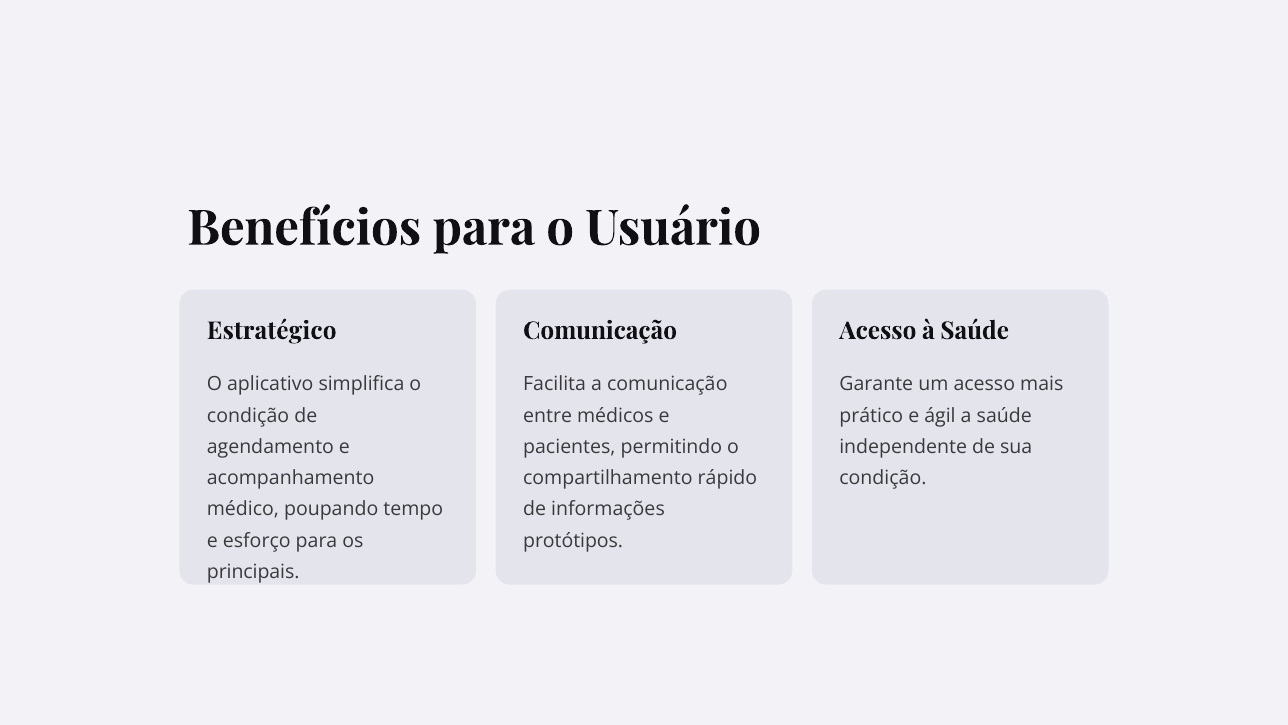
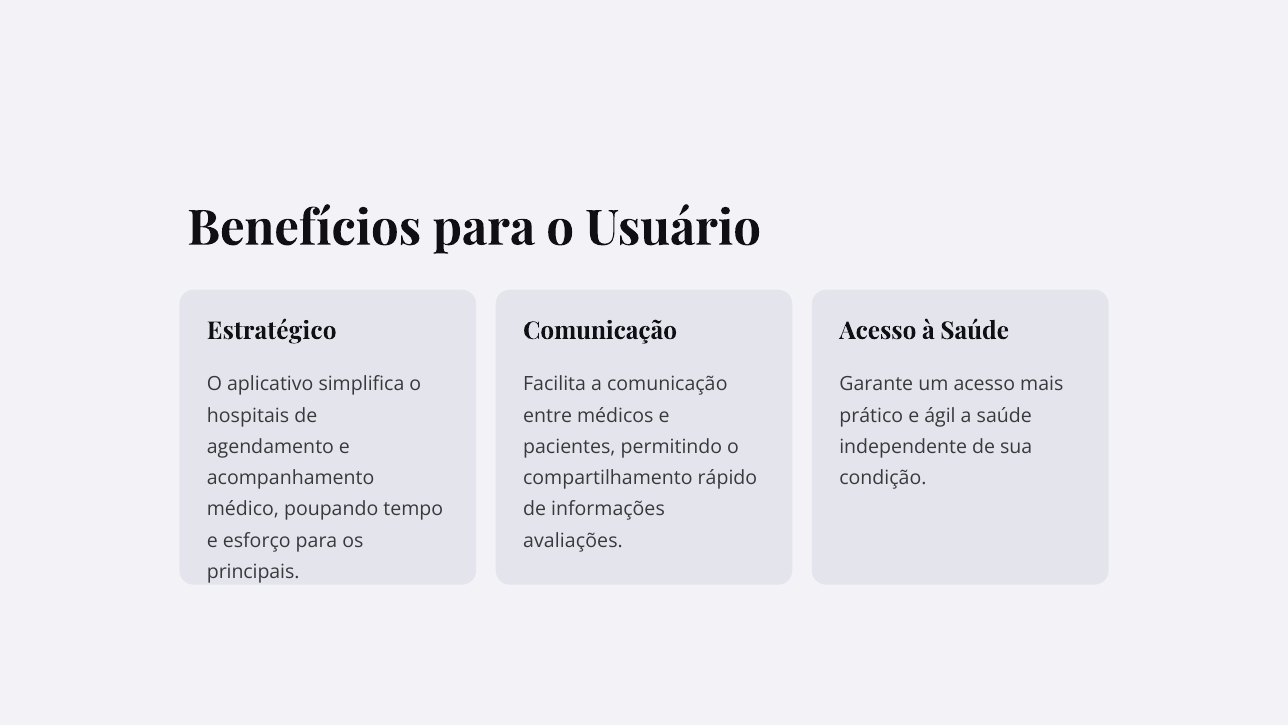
condição at (248, 415): condição -> hospitais
protótipos: protótipos -> avaliações
